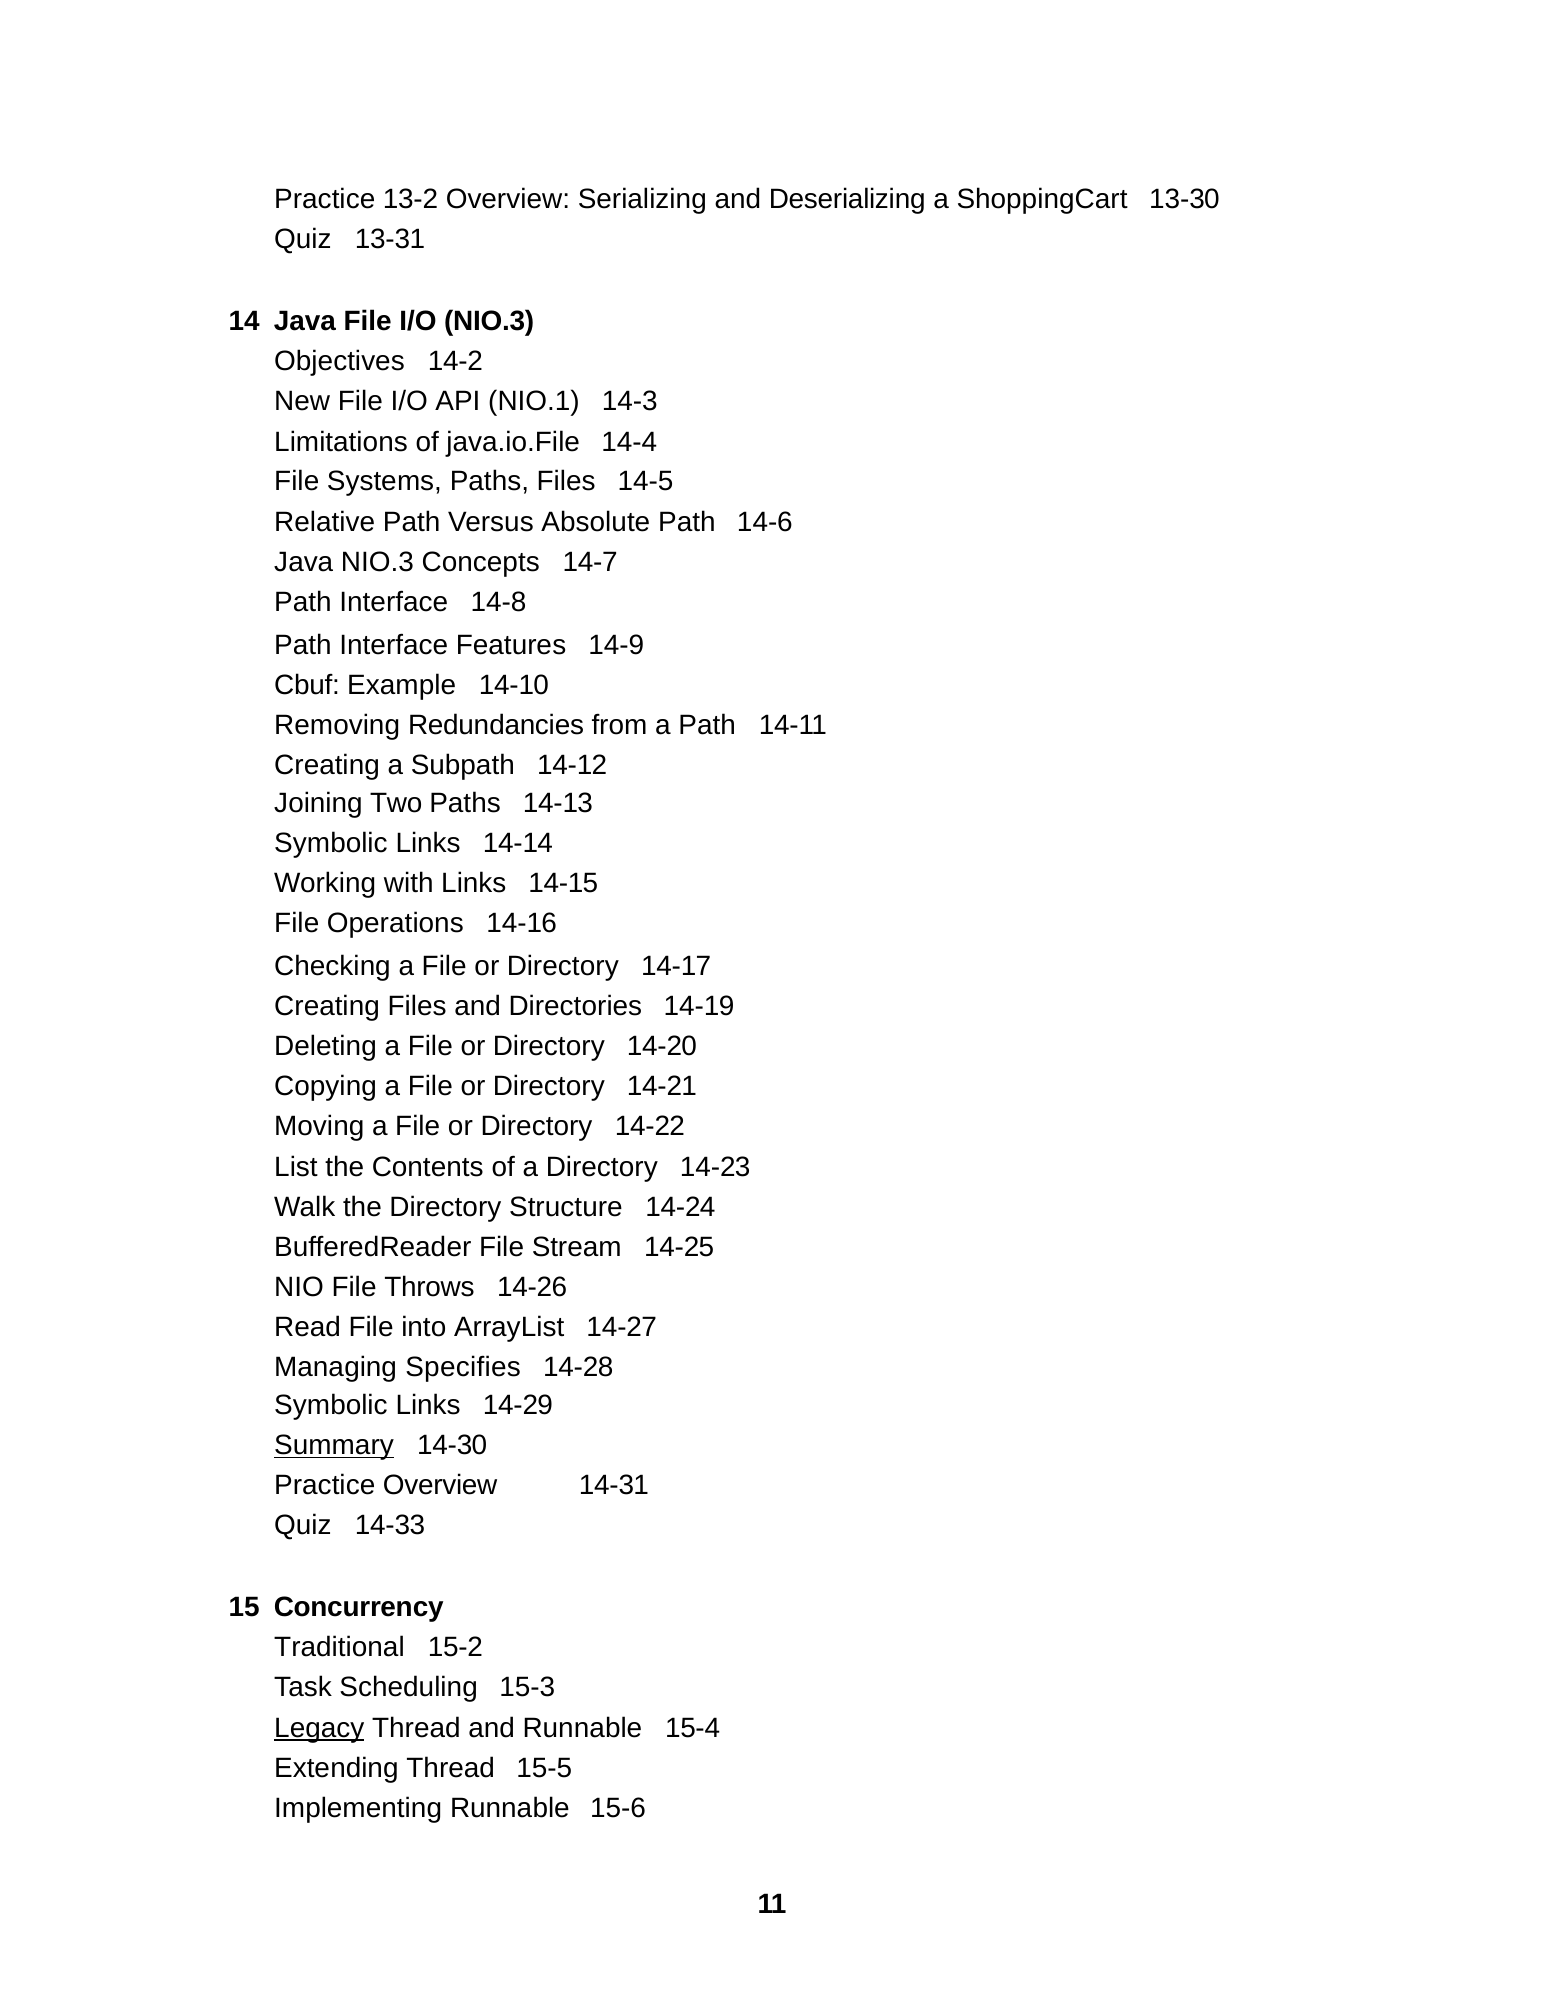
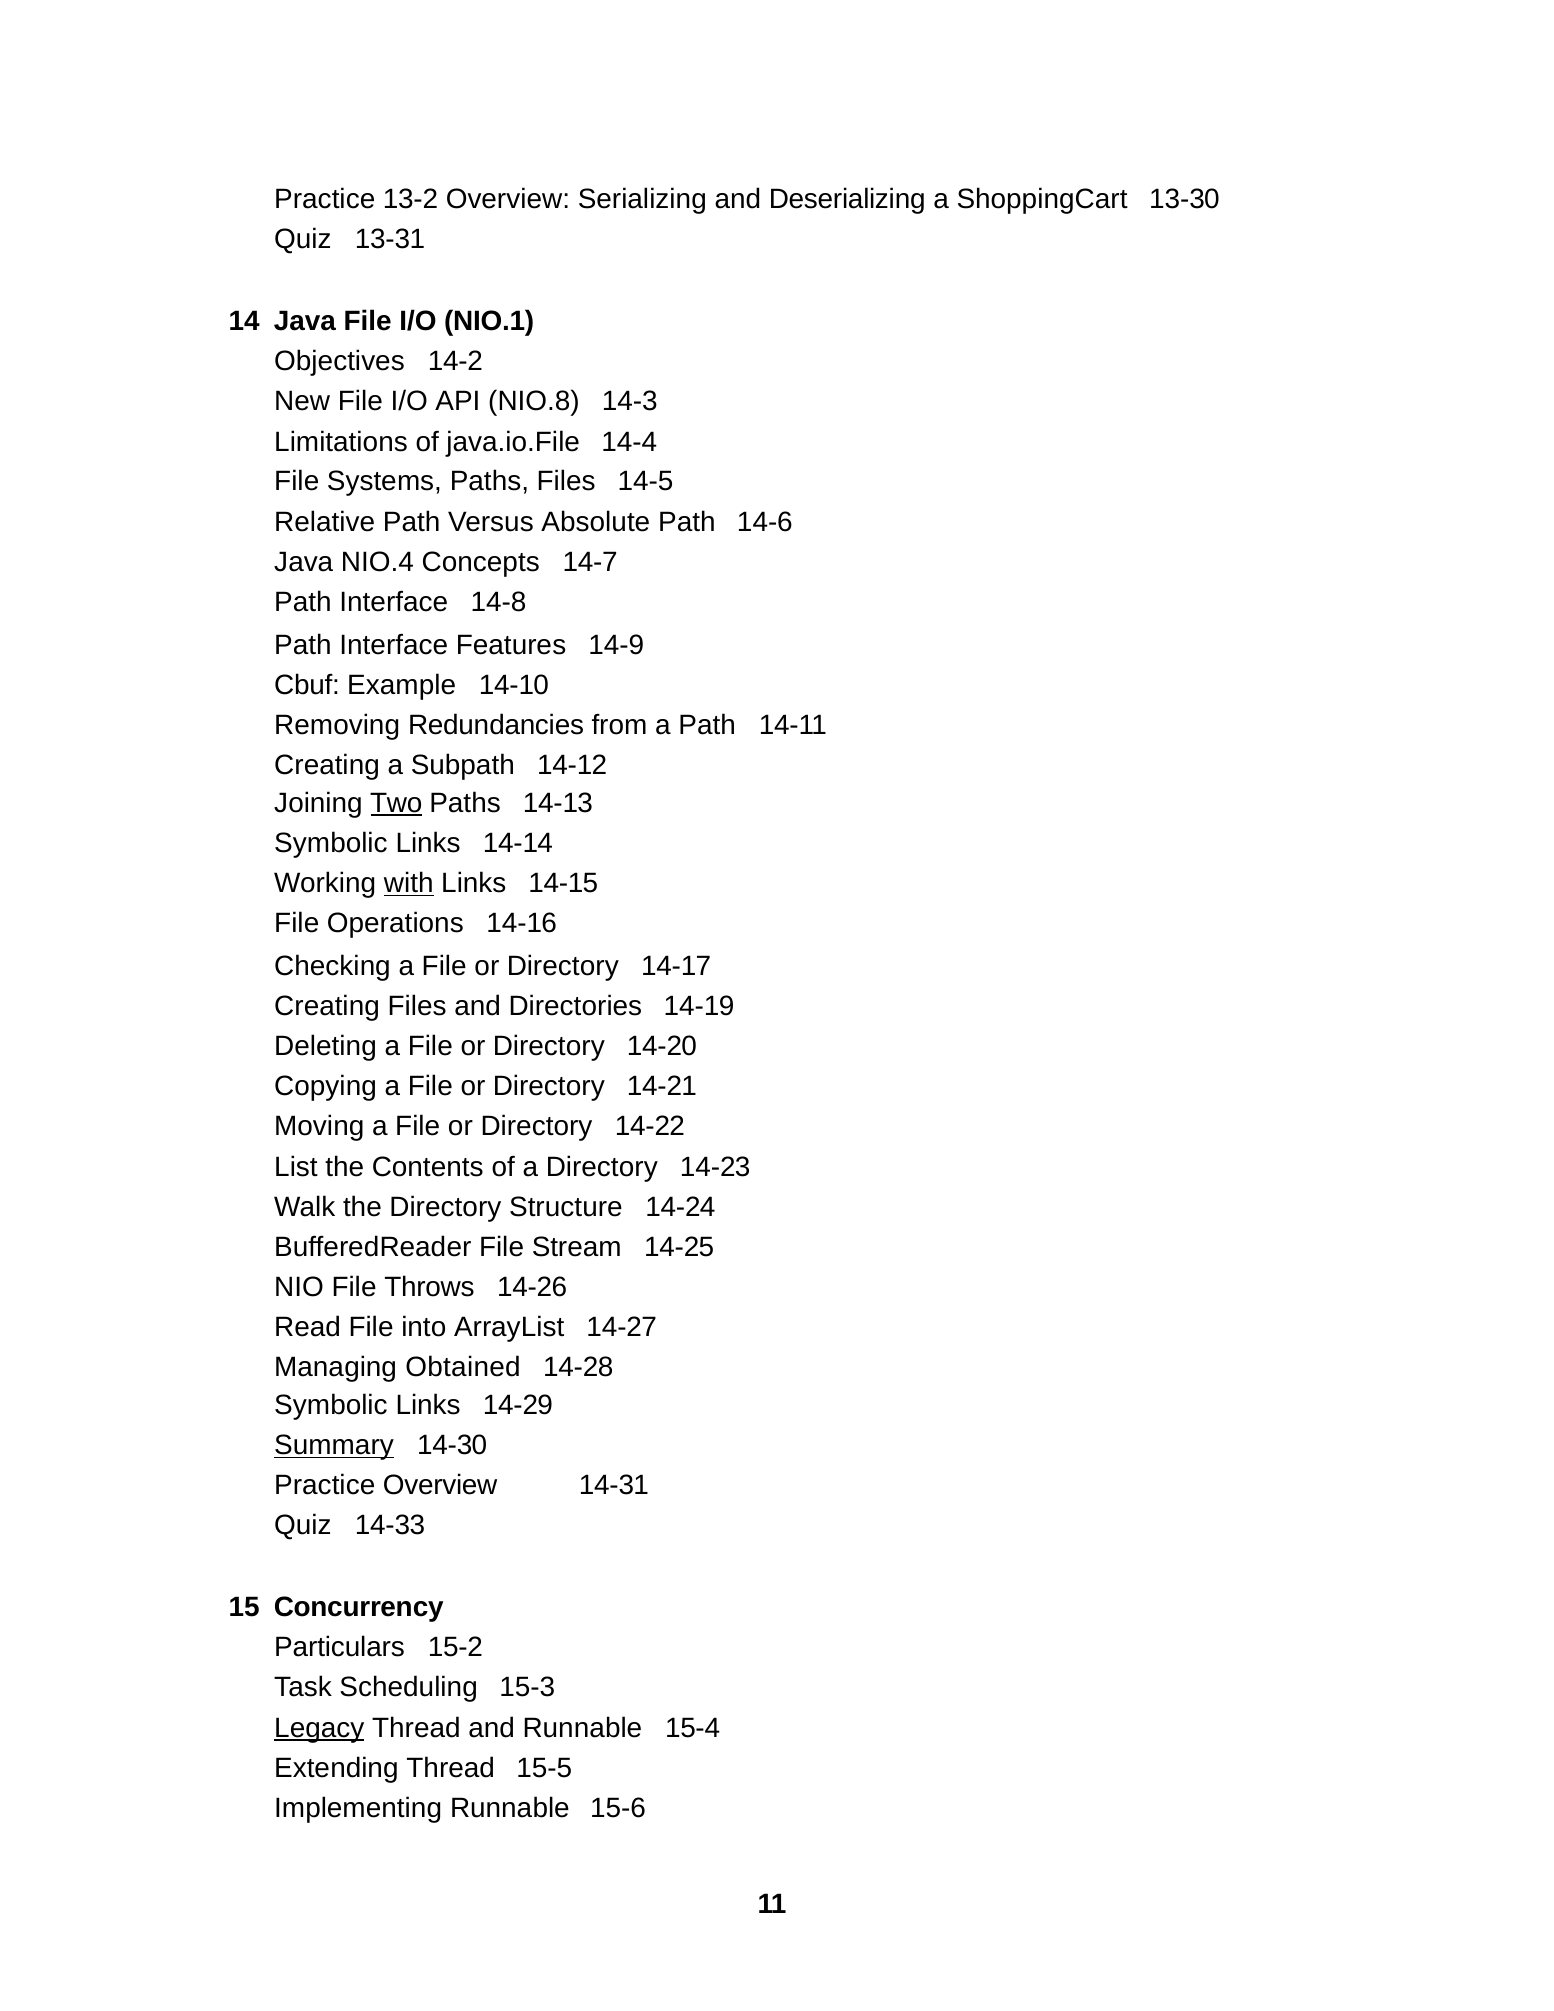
I/O NIO.3: NIO.3 -> NIO.1
NIO.1: NIO.1 -> NIO.8
Java NIO.3: NIO.3 -> NIO.4
Two underline: none -> present
with underline: none -> present
Specifies: Specifies -> Obtained
Traditional: Traditional -> Particulars
